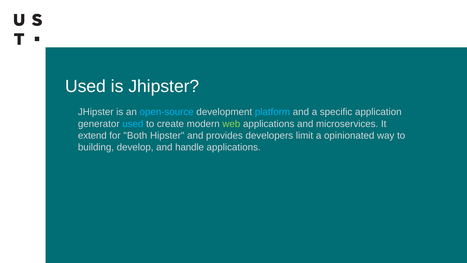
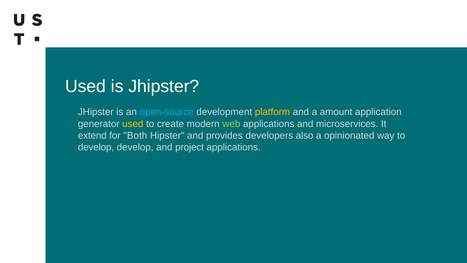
platform colour: light blue -> yellow
specific: specific -> amount
used at (133, 124) colour: light blue -> yellow
limit: limit -> also
building at (96, 147): building -> develop
handle: handle -> project
